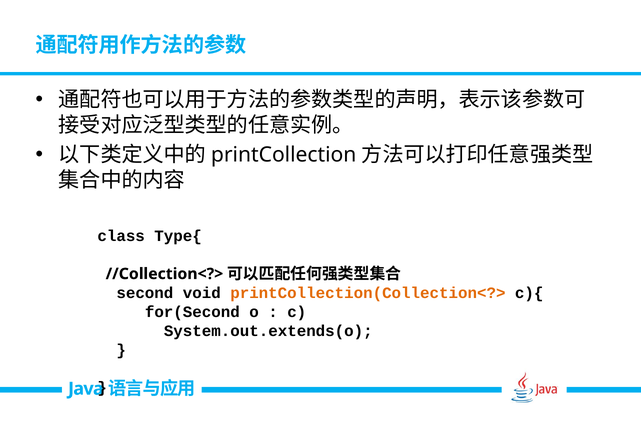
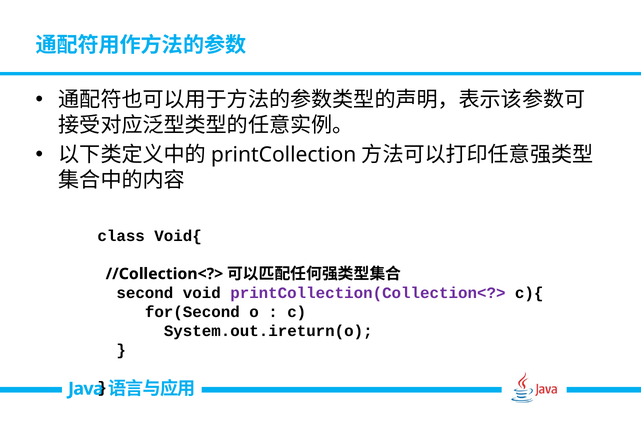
Type{: Type{ -> Void{
printCollection(Collection<?> colour: orange -> purple
System.out.extends(o: System.out.extends(o -> System.out.ireturn(o
